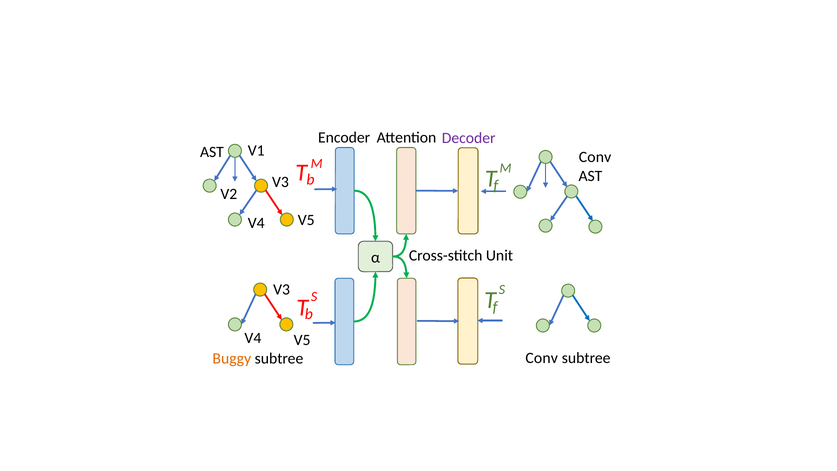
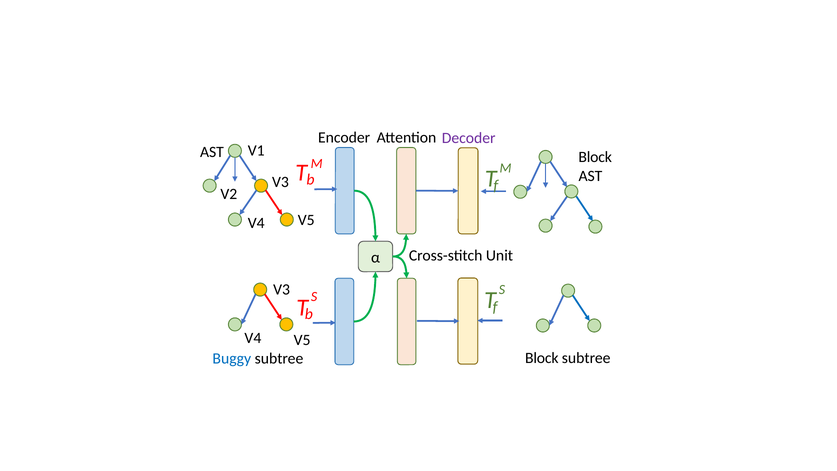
Conv at (595, 157): Conv -> Block
Conv at (542, 358): Conv -> Block
Buggy colour: orange -> blue
